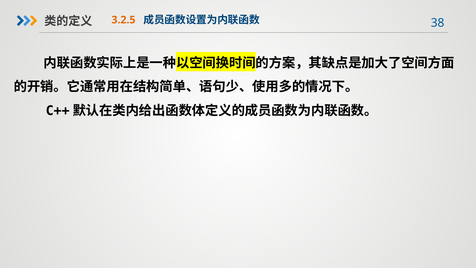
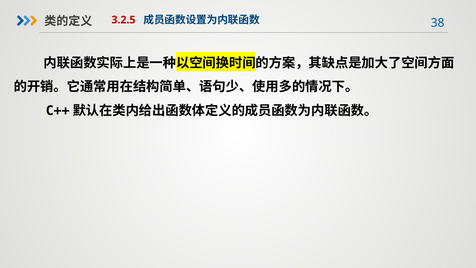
3.2.5 colour: orange -> red
